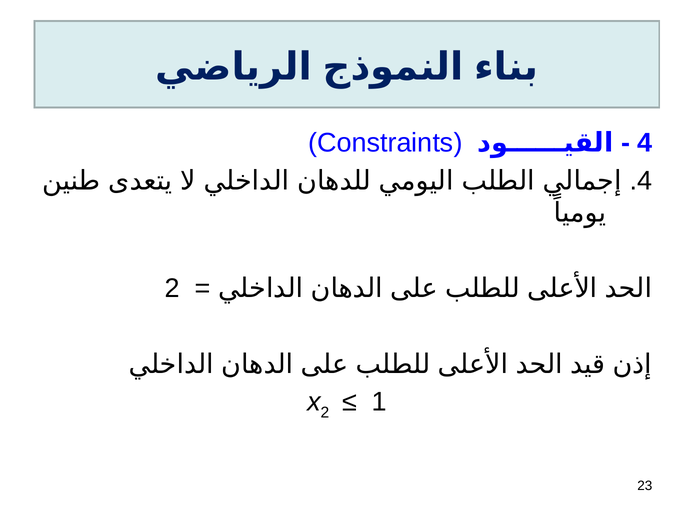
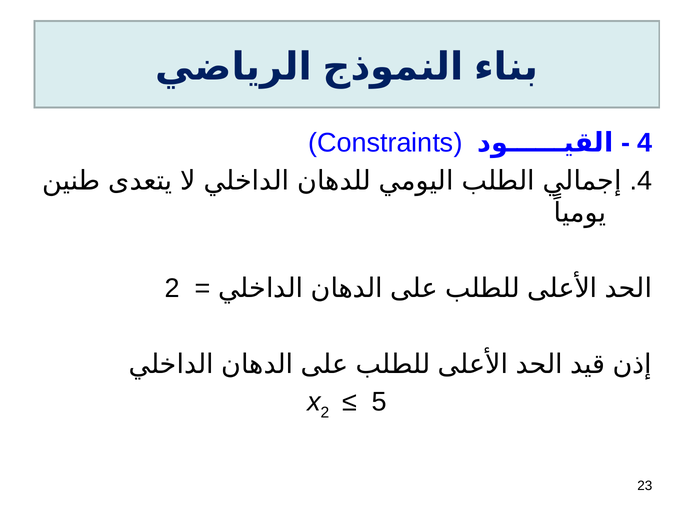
1: 1 -> 5
